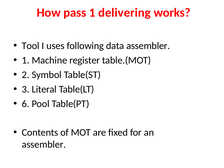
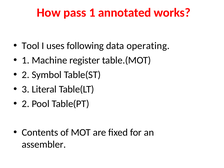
delivering: delivering -> annotated
data assembler: assembler -> operating
6 at (26, 104): 6 -> 2
